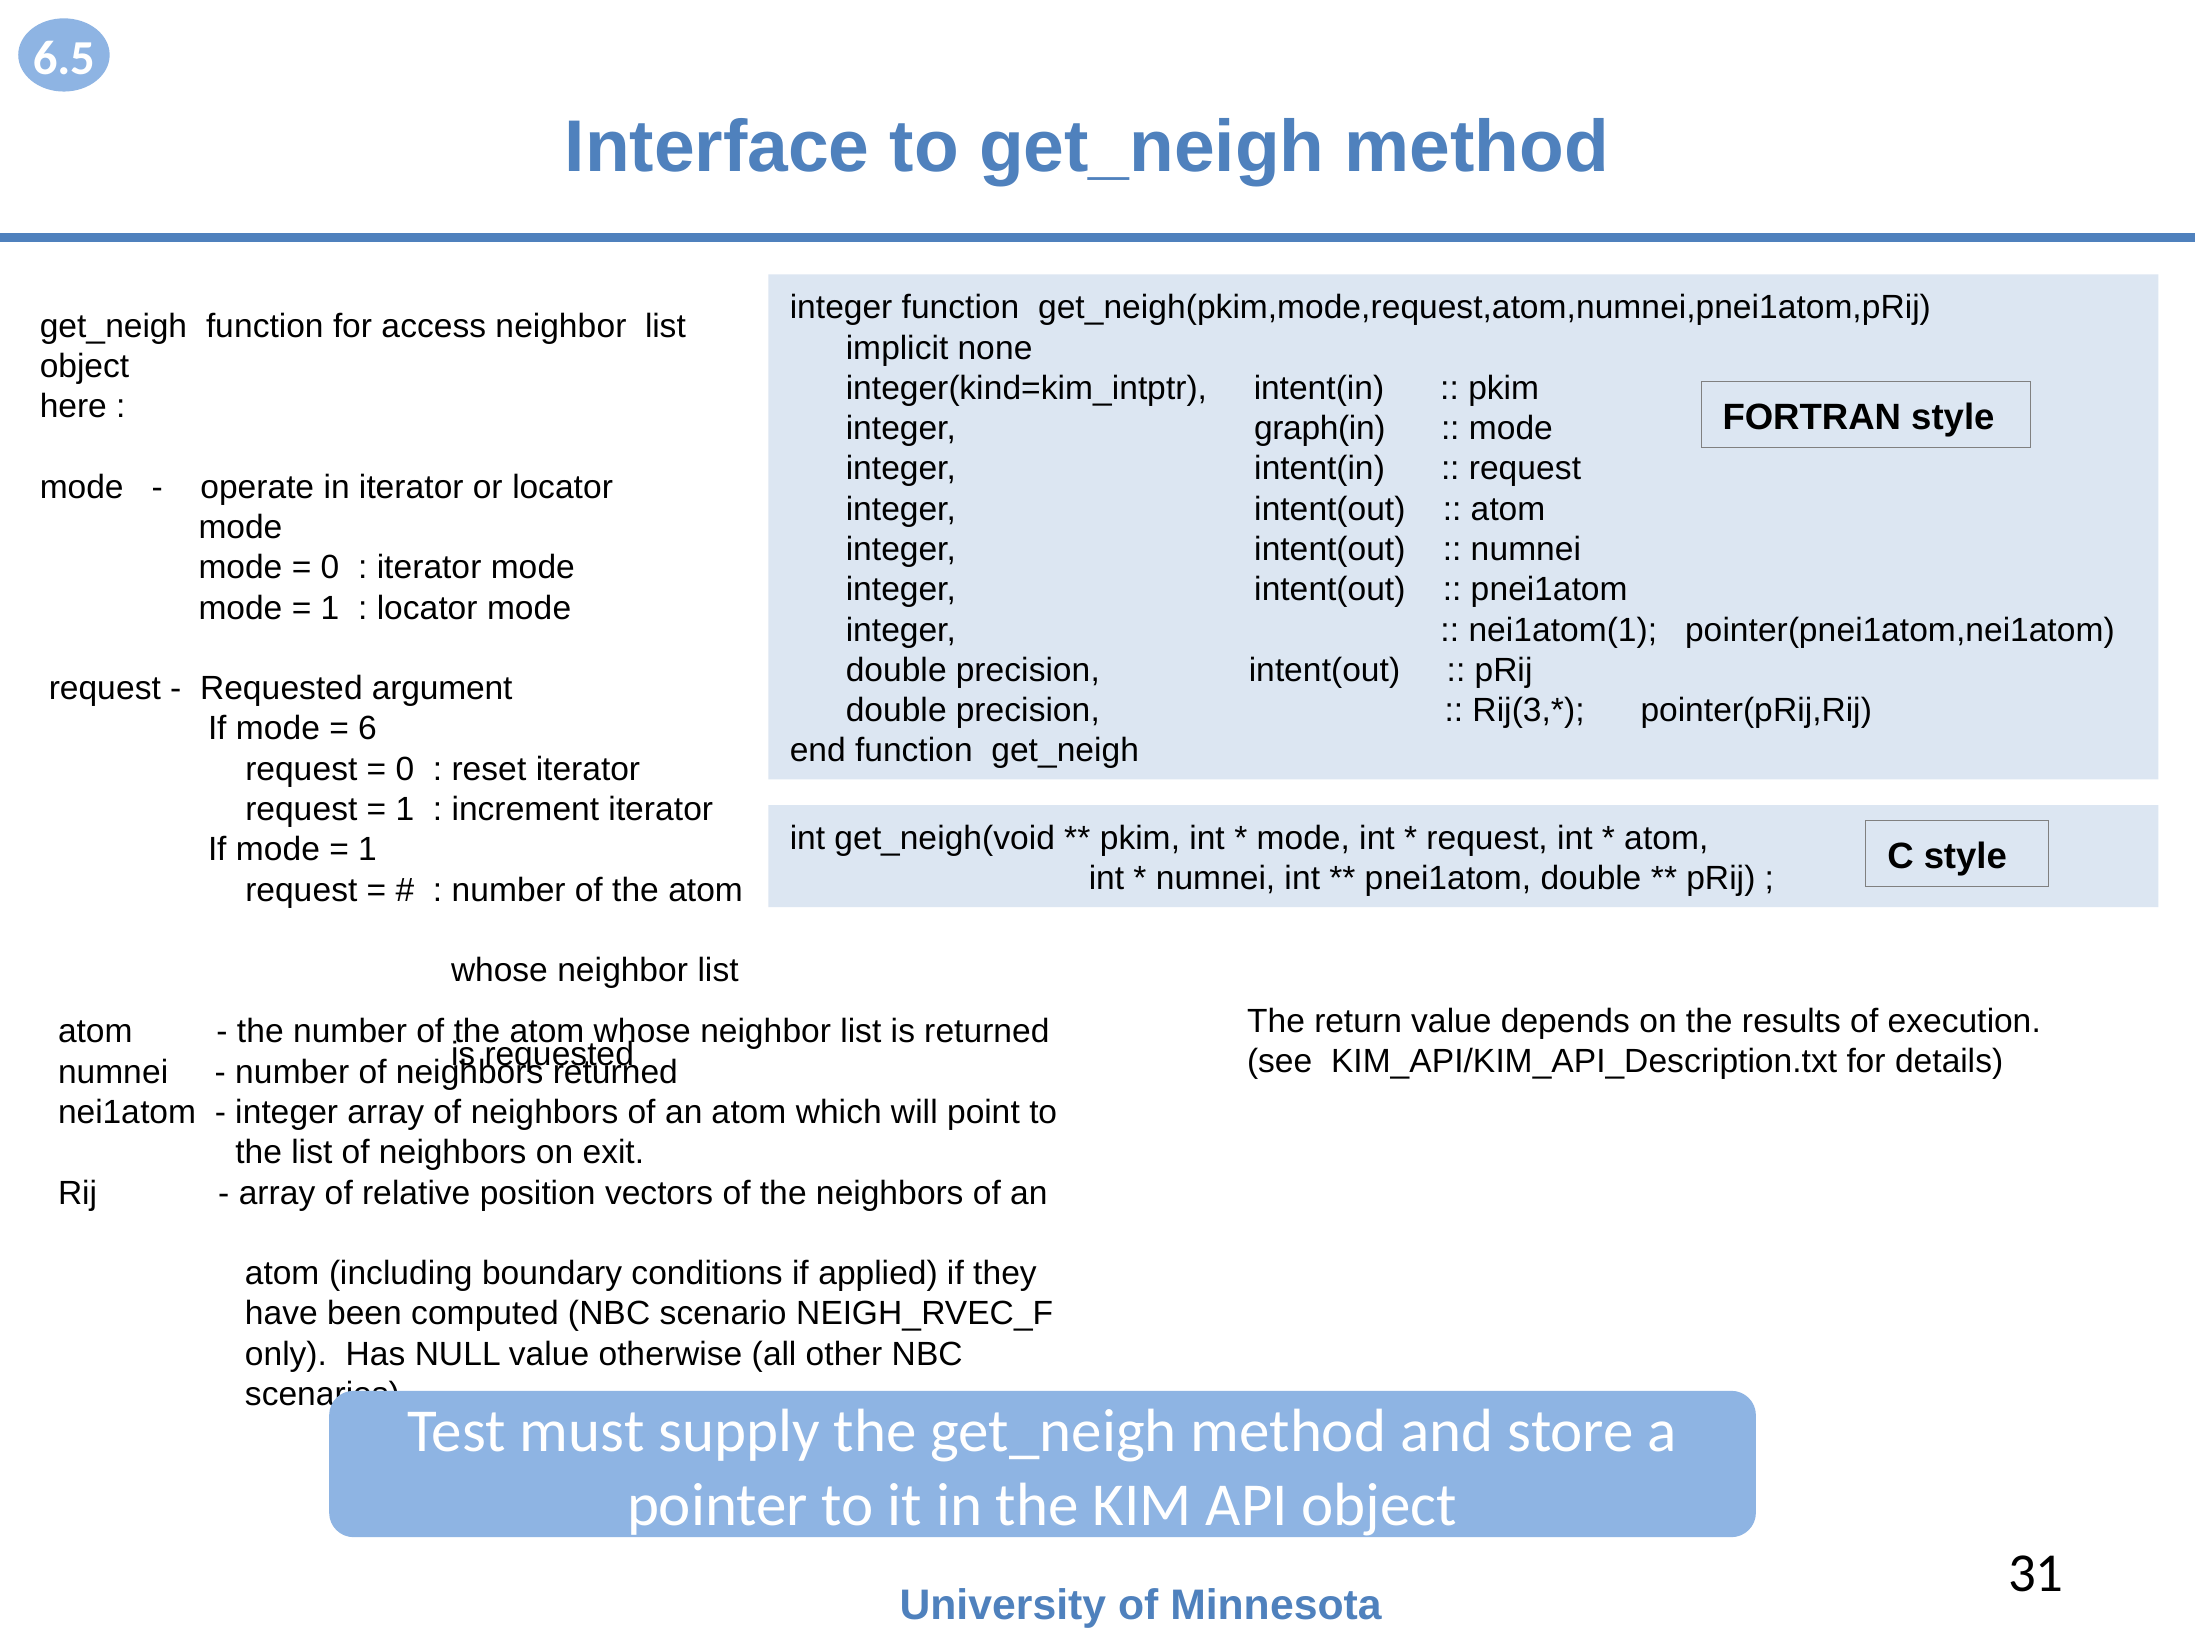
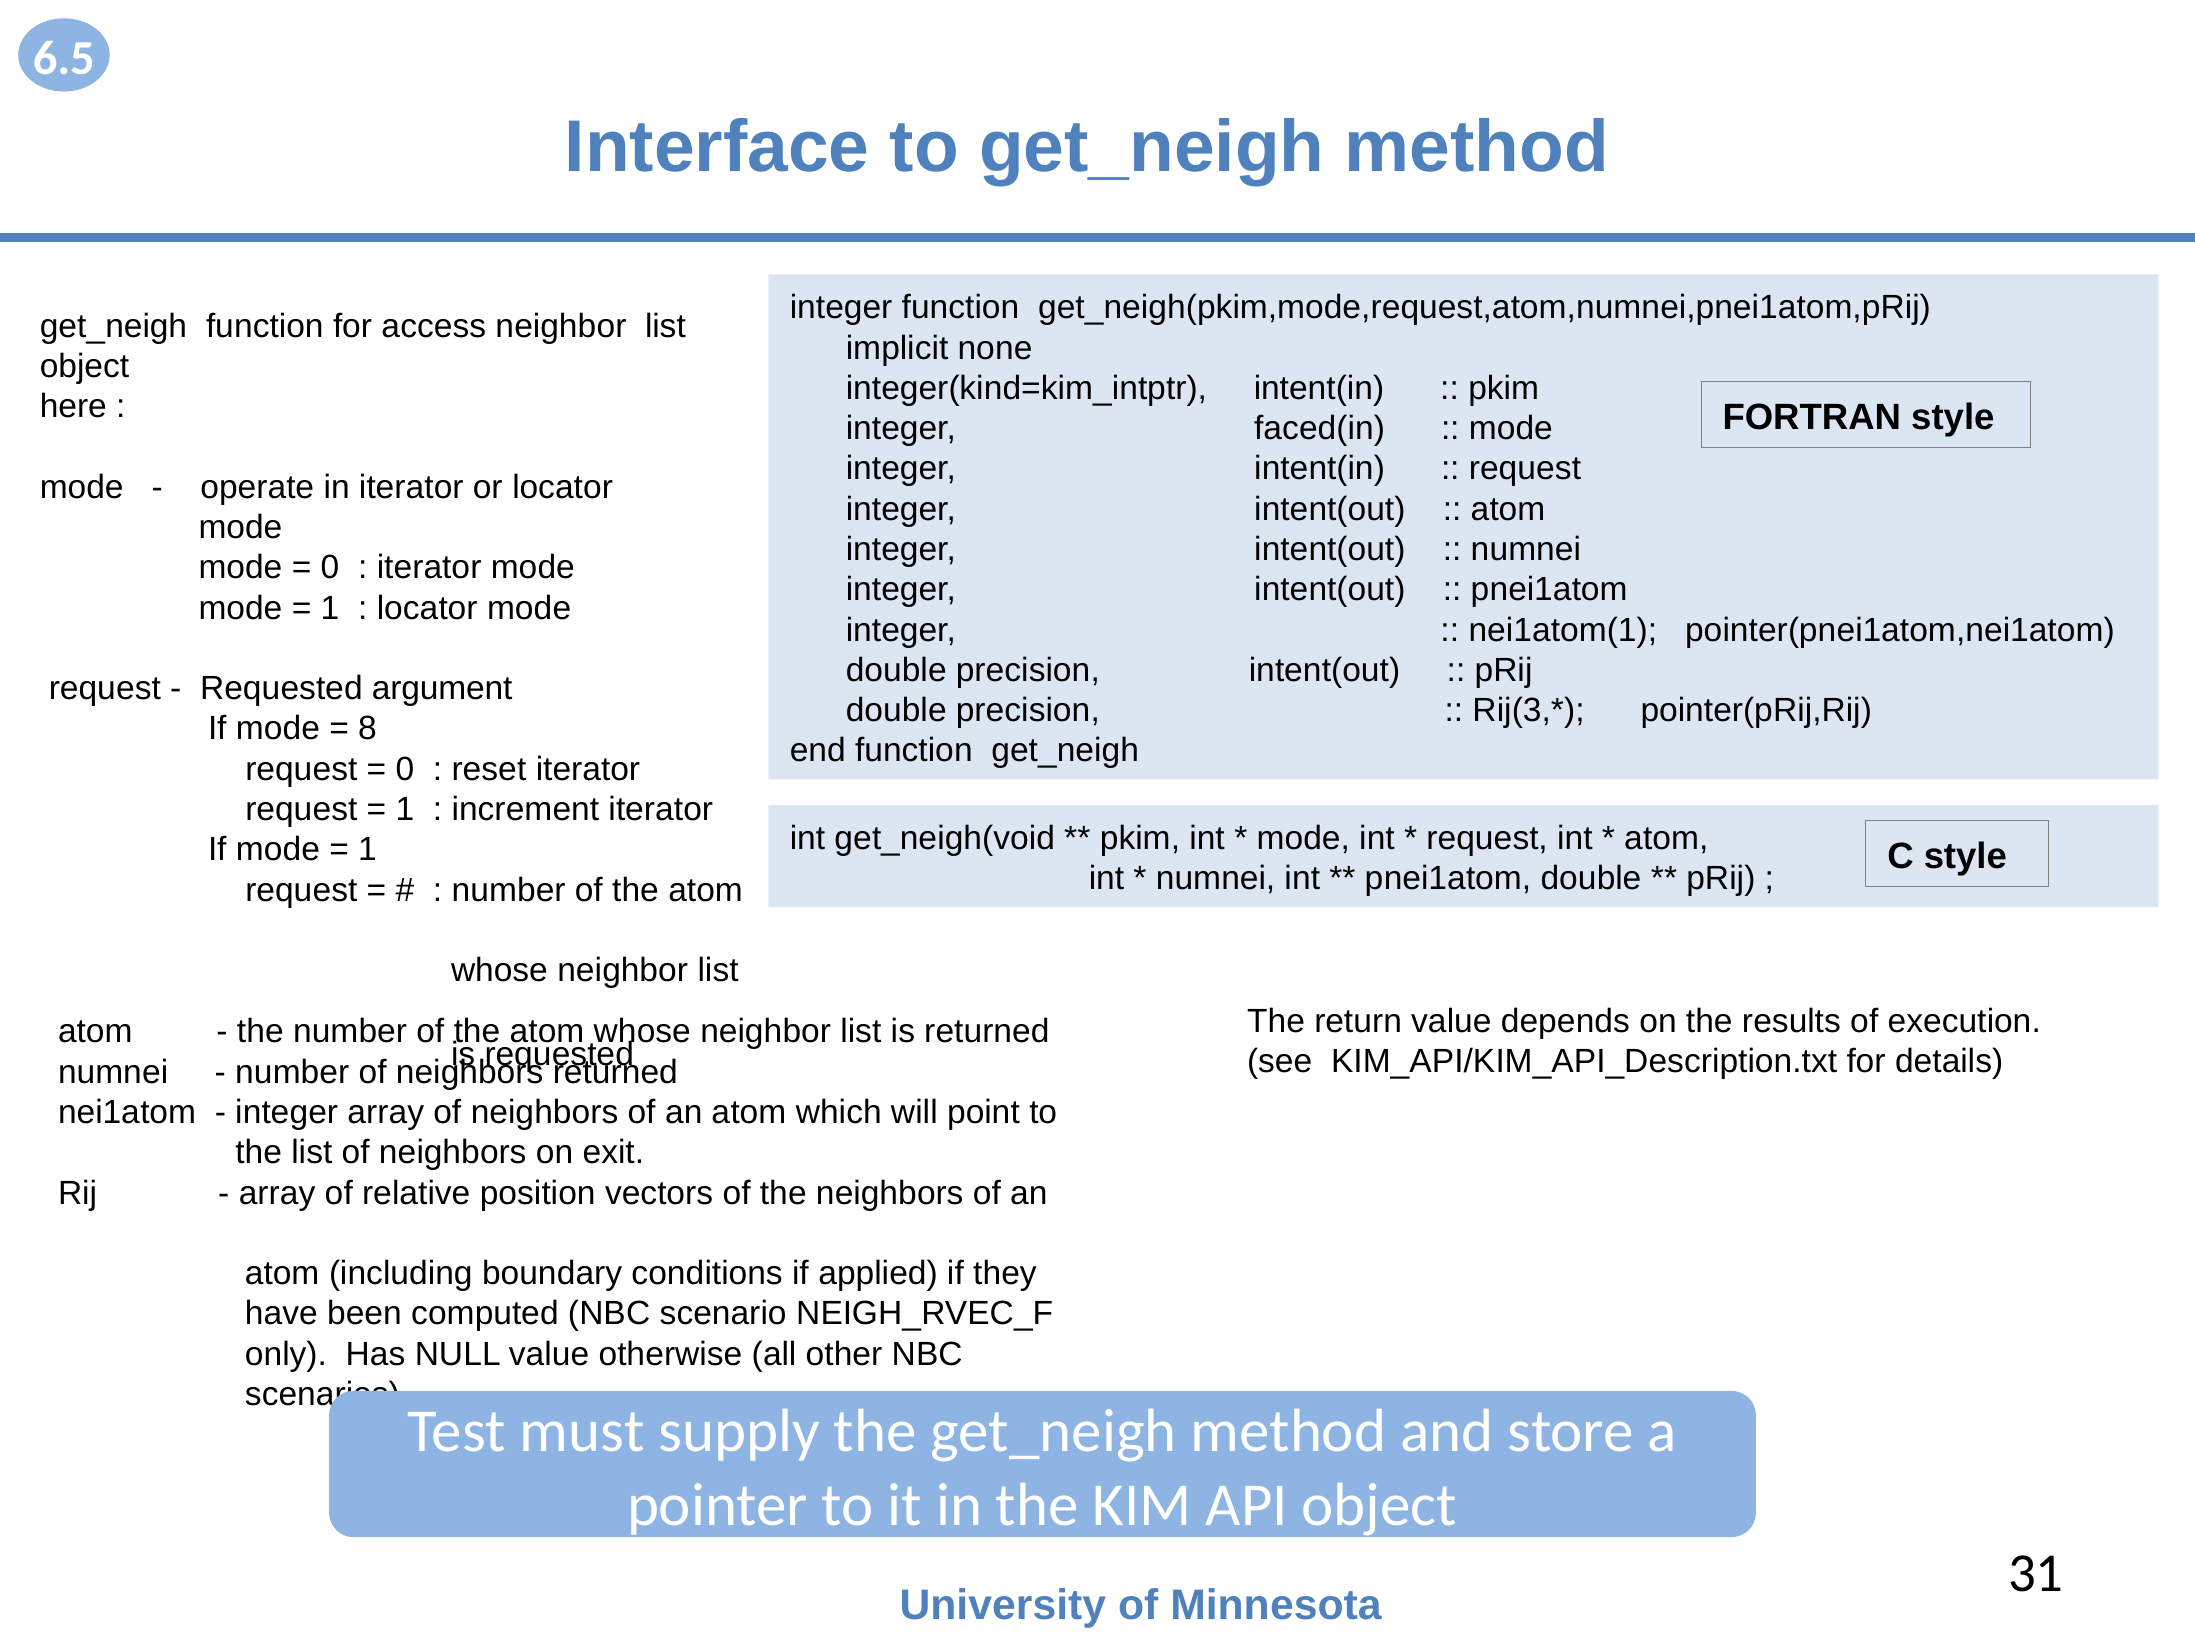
graph(in: graph(in -> faced(in
6: 6 -> 8
